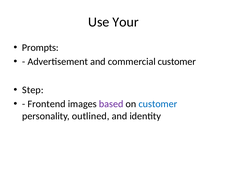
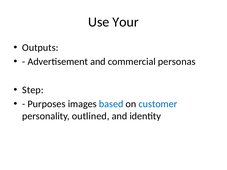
Prompts: Prompts -> Outputs
commercial customer: customer -> personas
Frontend: Frontend -> Purposes
based colour: purple -> blue
